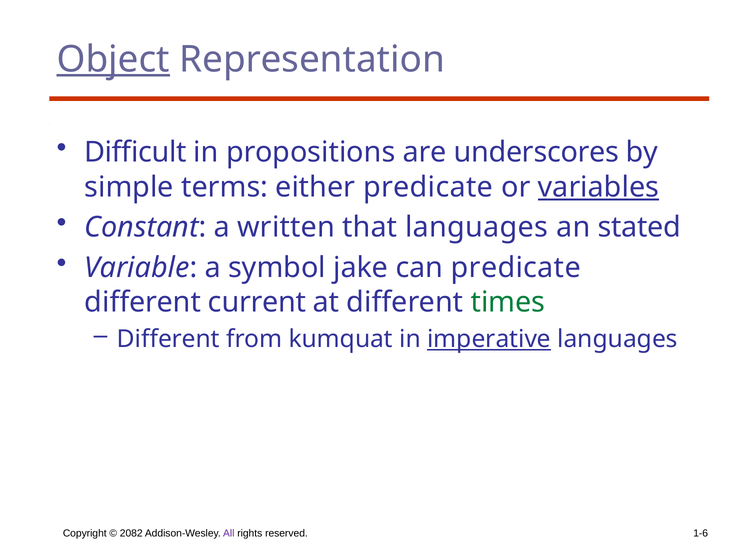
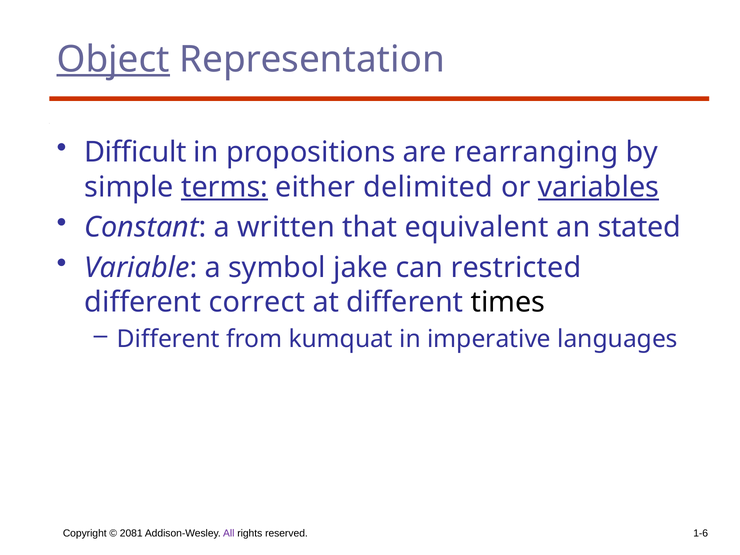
underscores: underscores -> rearranging
terms underline: none -> present
either predicate: predicate -> delimited
that languages: languages -> equivalent
can predicate: predicate -> restricted
current: current -> correct
times colour: green -> black
imperative underline: present -> none
2082: 2082 -> 2081
